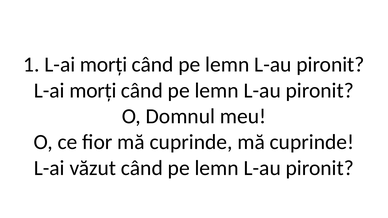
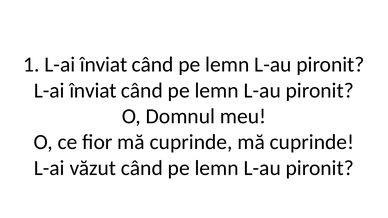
1 L-ai morți: morți -> înviat
morți at (93, 91): morți -> înviat
